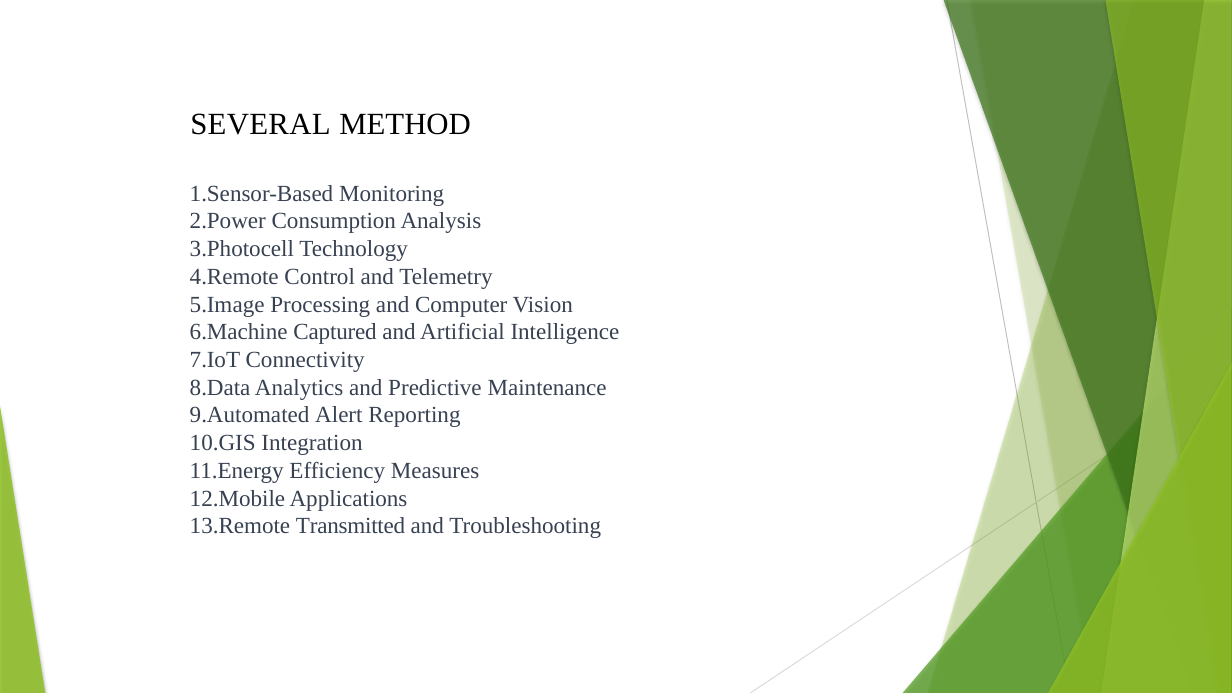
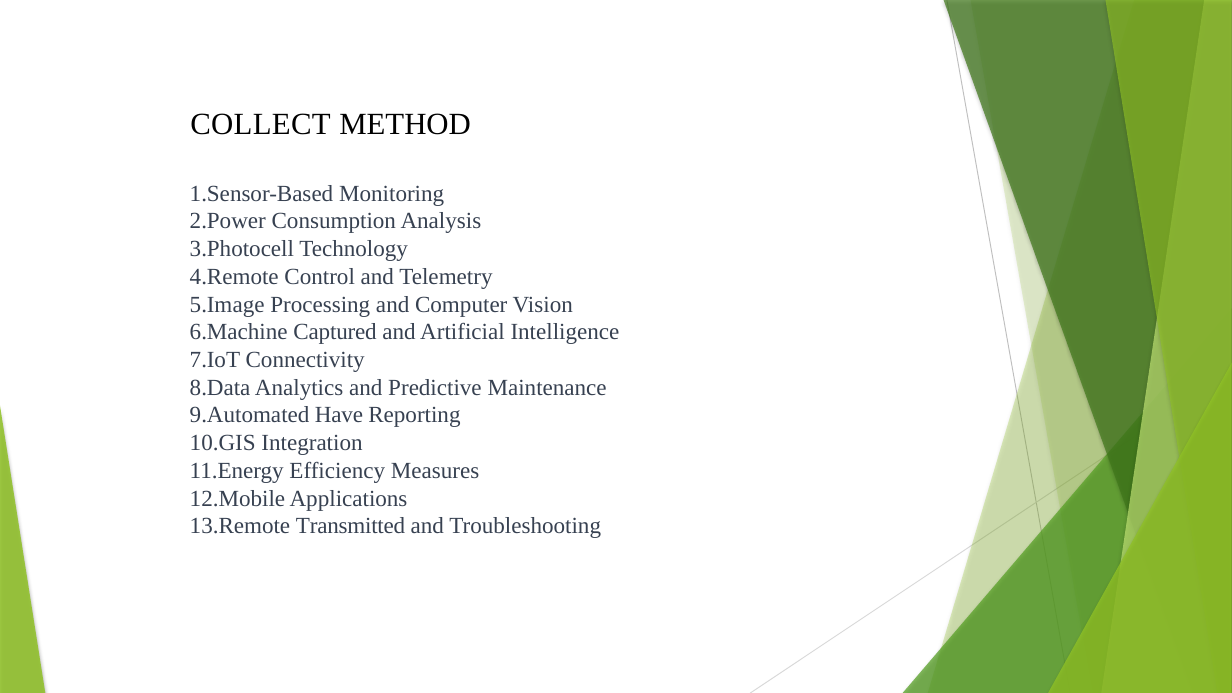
SEVERAL: SEVERAL -> COLLECT
Alert: Alert -> Have
